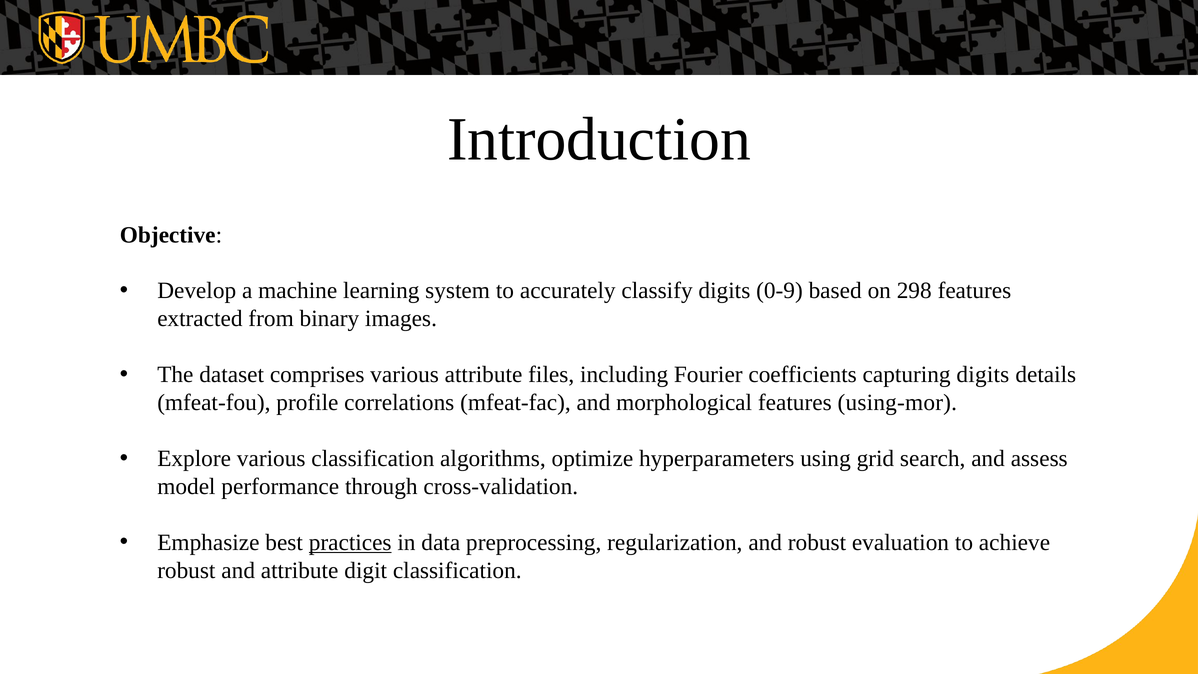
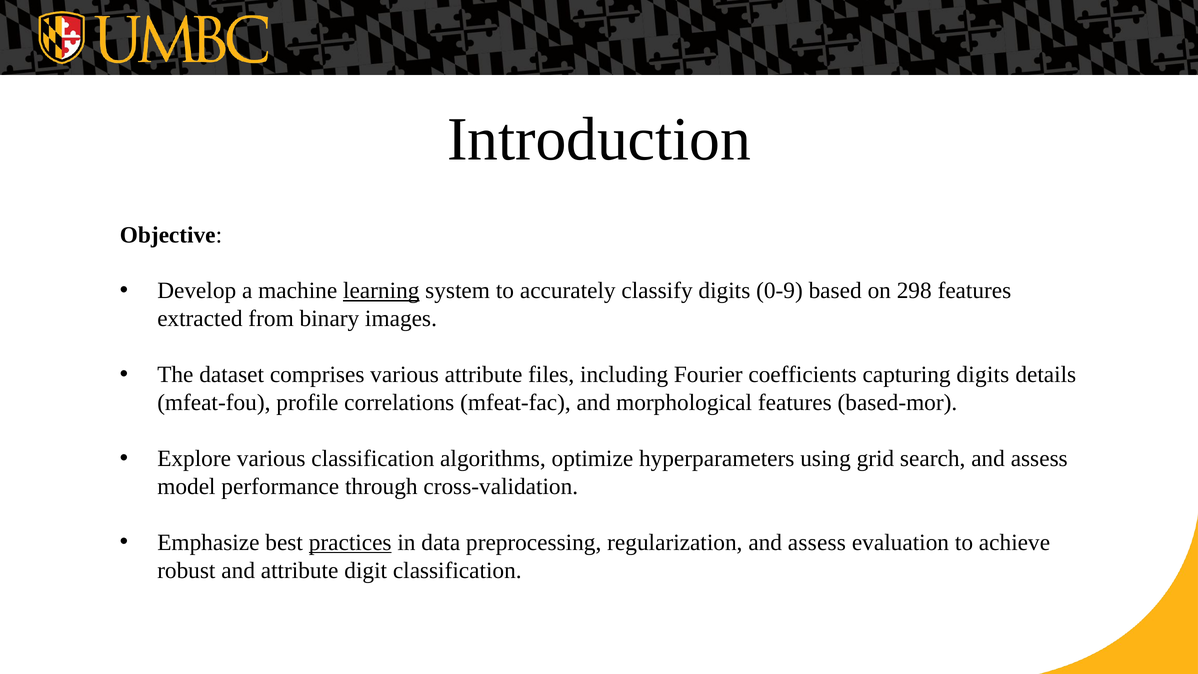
learning underline: none -> present
using-mor: using-mor -> based-mor
regularization and robust: robust -> assess
